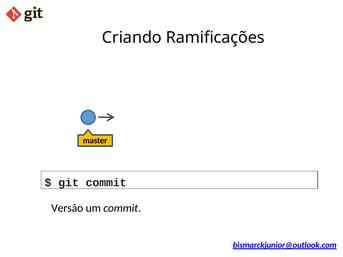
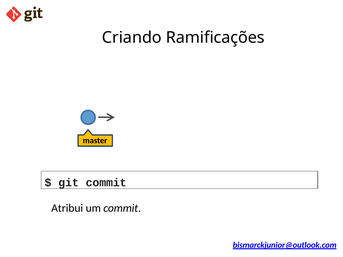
Versão: Versão -> Atribui
